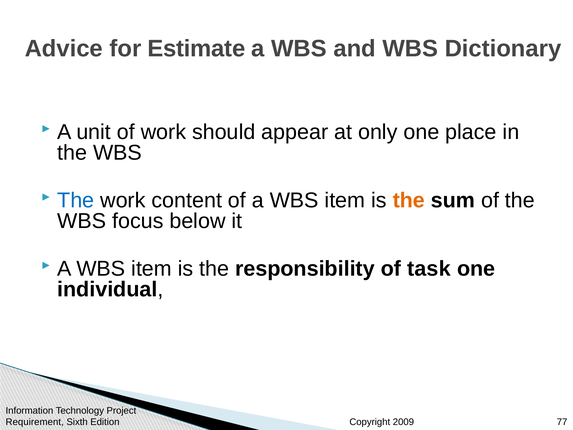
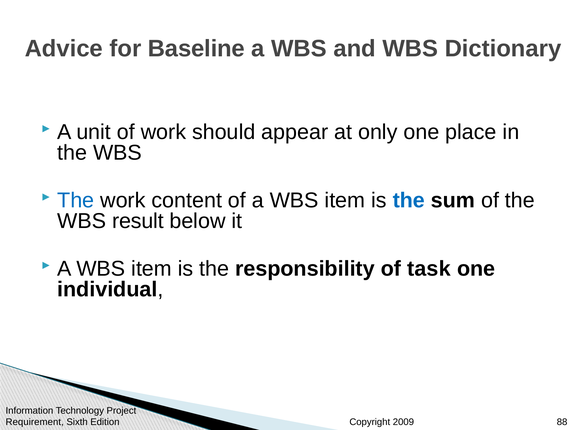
Estimate: Estimate -> Baseline
the at (409, 200) colour: orange -> blue
focus: focus -> result
77: 77 -> 88
